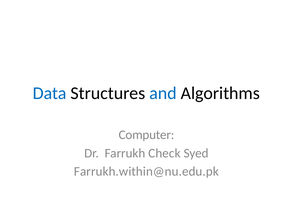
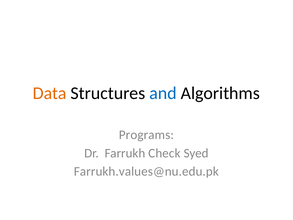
Data colour: blue -> orange
Computer: Computer -> Programs
Farrukh.within@nu.edu.pk: Farrukh.within@nu.edu.pk -> Farrukh.values@nu.edu.pk
